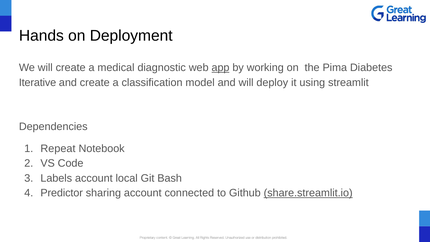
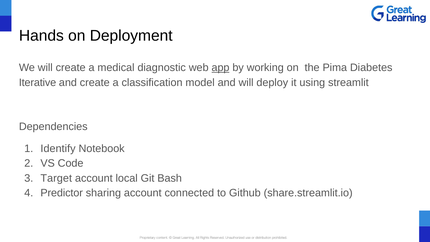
Repeat: Repeat -> Identify
Labels: Labels -> Target
share.streamlit.io underline: present -> none
